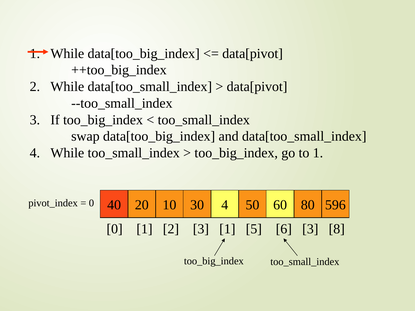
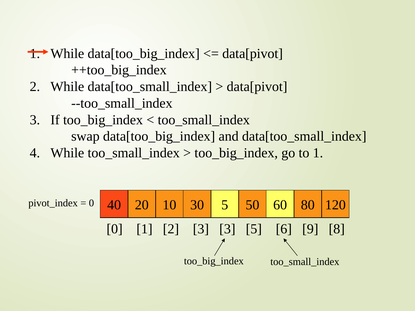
30 4: 4 -> 5
596: 596 -> 120
3 1: 1 -> 3
6 3: 3 -> 9
